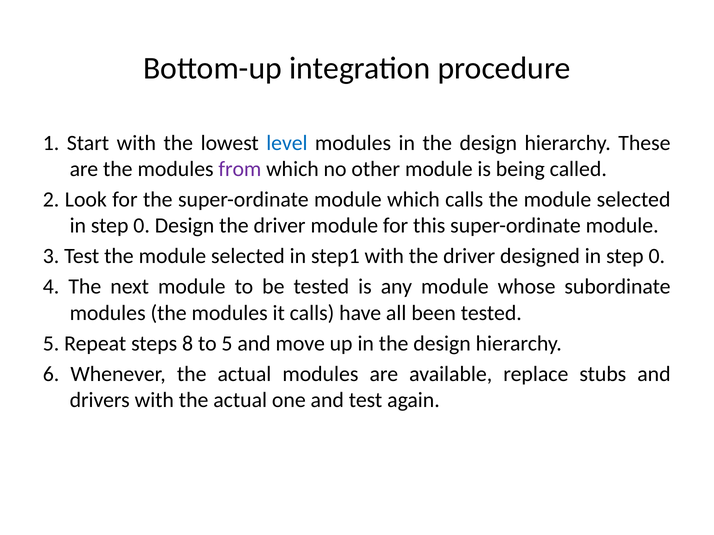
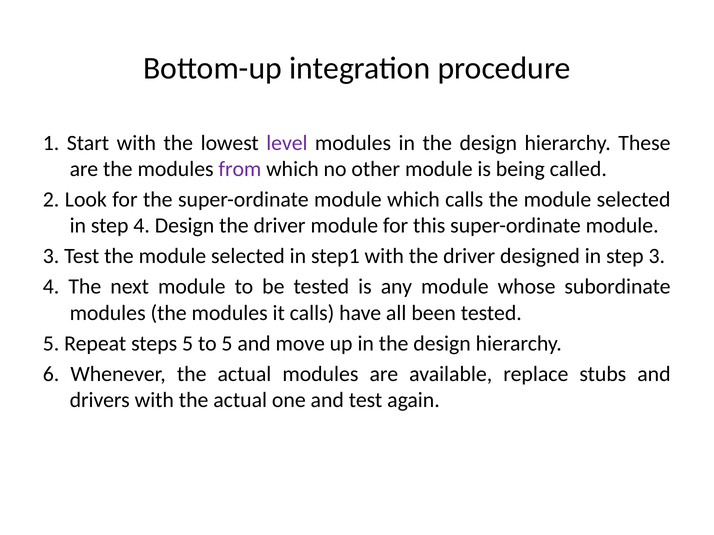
level colour: blue -> purple
0 at (142, 226): 0 -> 4
designed in step 0: 0 -> 3
steps 8: 8 -> 5
